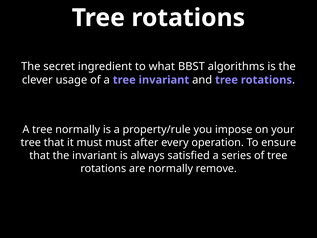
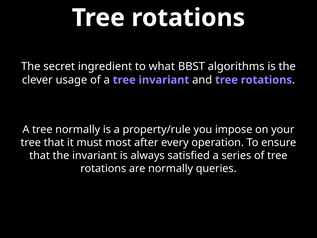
must must: must -> most
remove: remove -> queries
